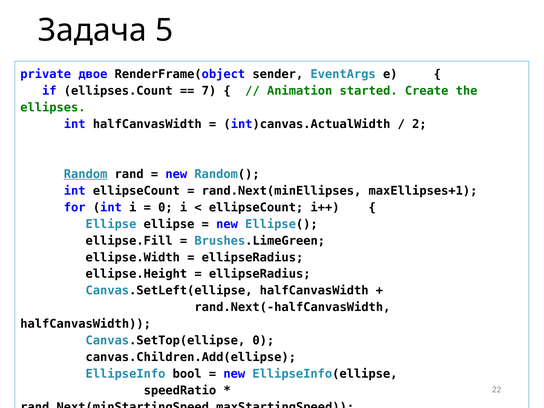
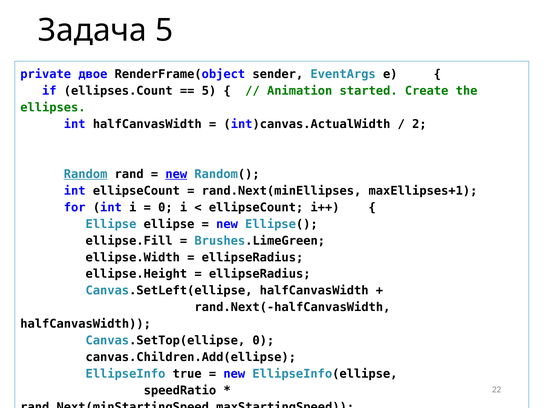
7 at (209, 91): 7 -> 5
new at (176, 174) underline: none -> present
bool: bool -> true
